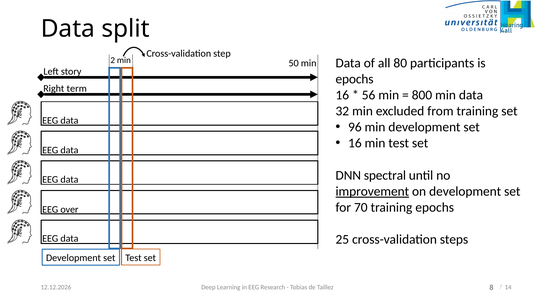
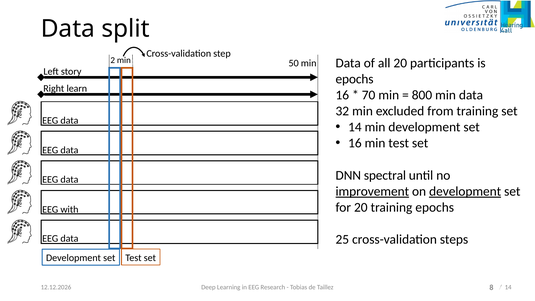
all 80: 80 -> 20
term: term -> learn
56: 56 -> 70
96 at (355, 127): 96 -> 14
development at (465, 191) underline: none -> present
for 70: 70 -> 20
over: over -> with
